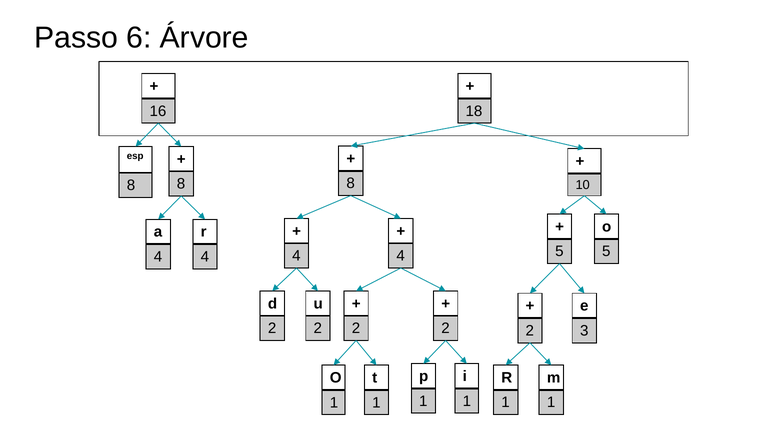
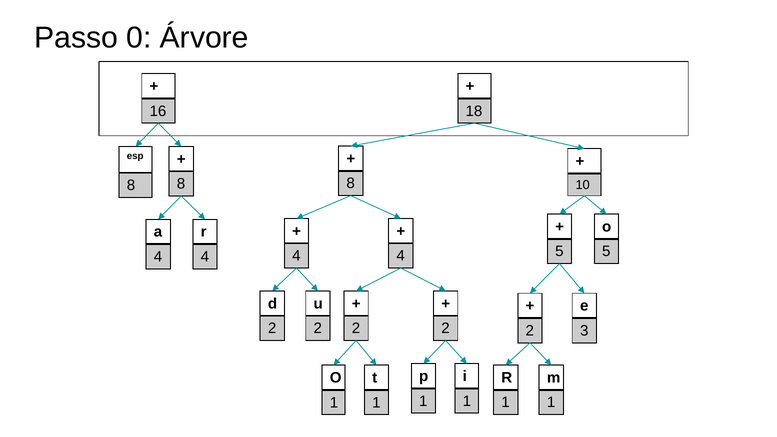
6: 6 -> 0
